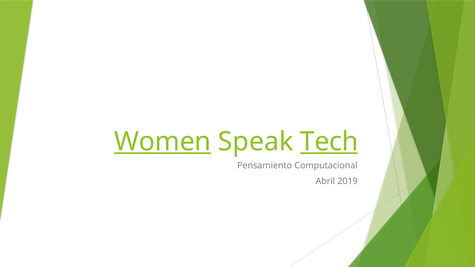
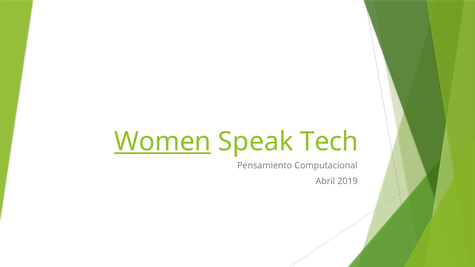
Tech underline: present -> none
